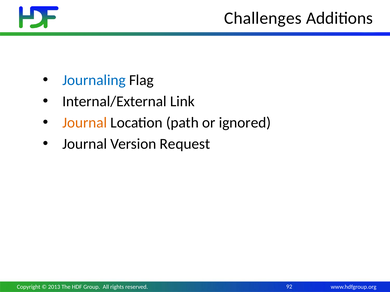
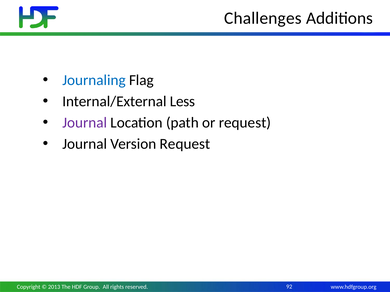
Link: Link -> Less
Journal at (85, 123) colour: orange -> purple
or ignored: ignored -> request
